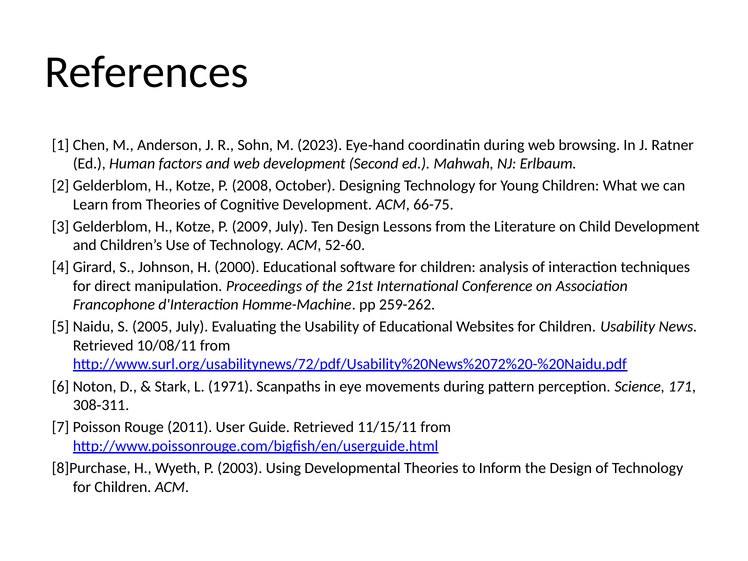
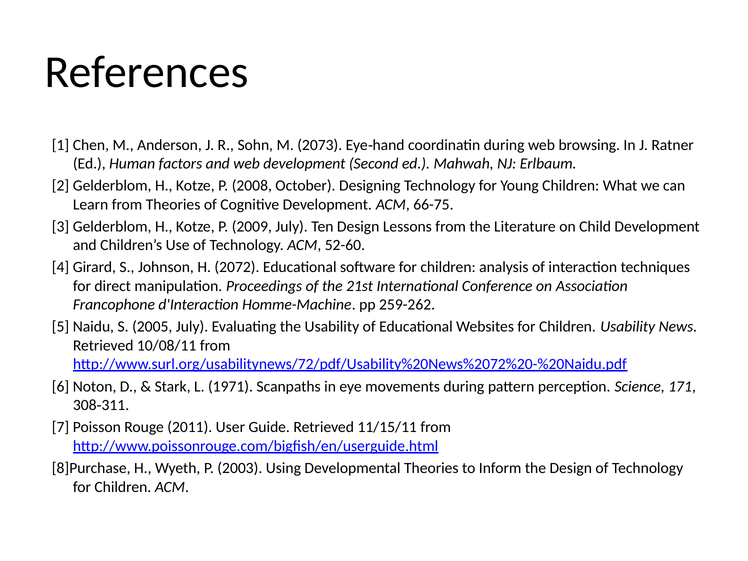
2023: 2023 -> 2073
2000: 2000 -> 2072
